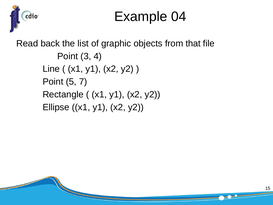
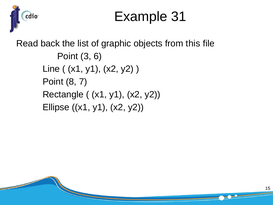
04: 04 -> 31
that: that -> this
4: 4 -> 6
5: 5 -> 8
